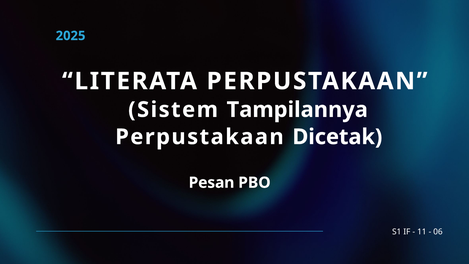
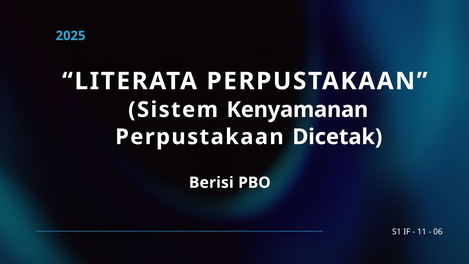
Tampilannya: Tampilannya -> Kenyamanan
Pesan: Pesan -> Berisi
